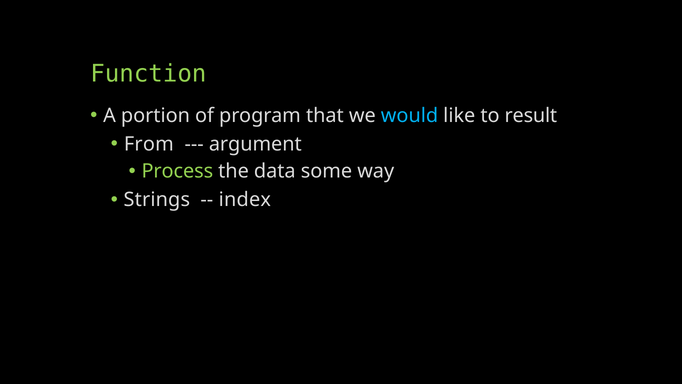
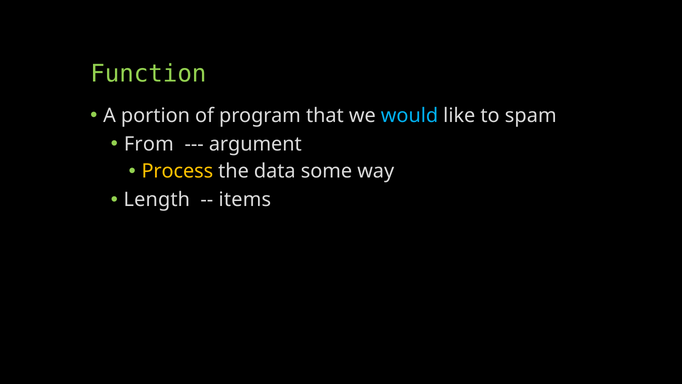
result: result -> spam
Process colour: light green -> yellow
Strings: Strings -> Length
index: index -> items
